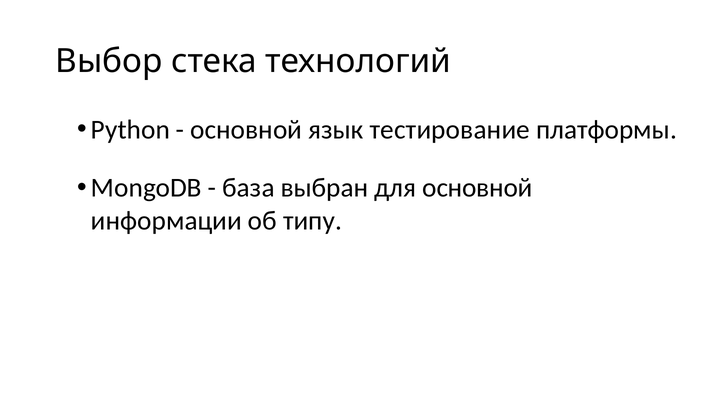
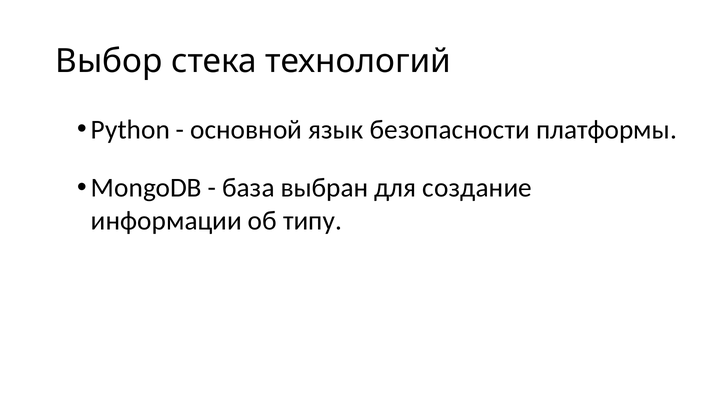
тестирование: тестирование -> безопасности
для основной: основной -> создание
